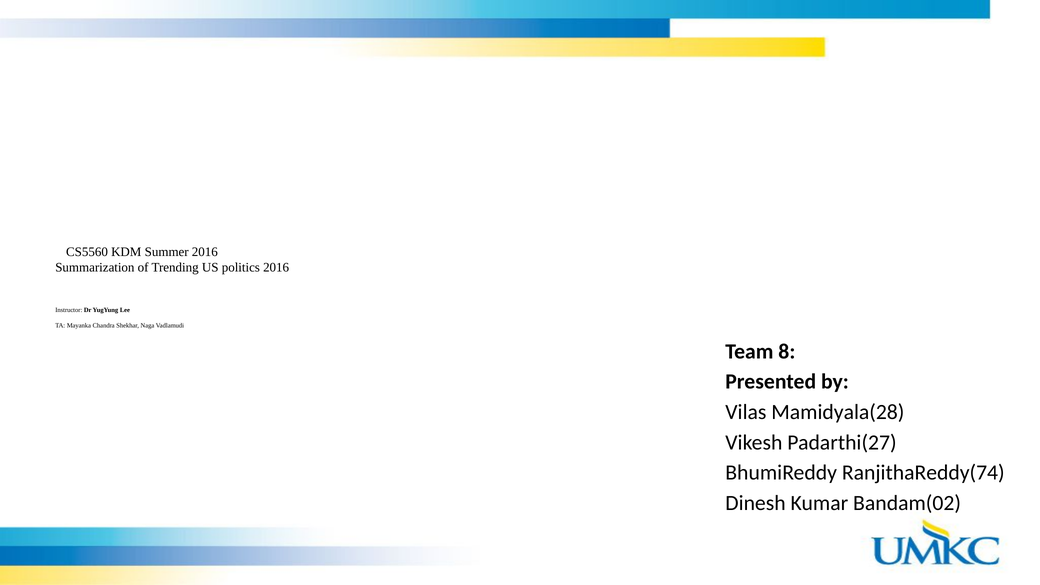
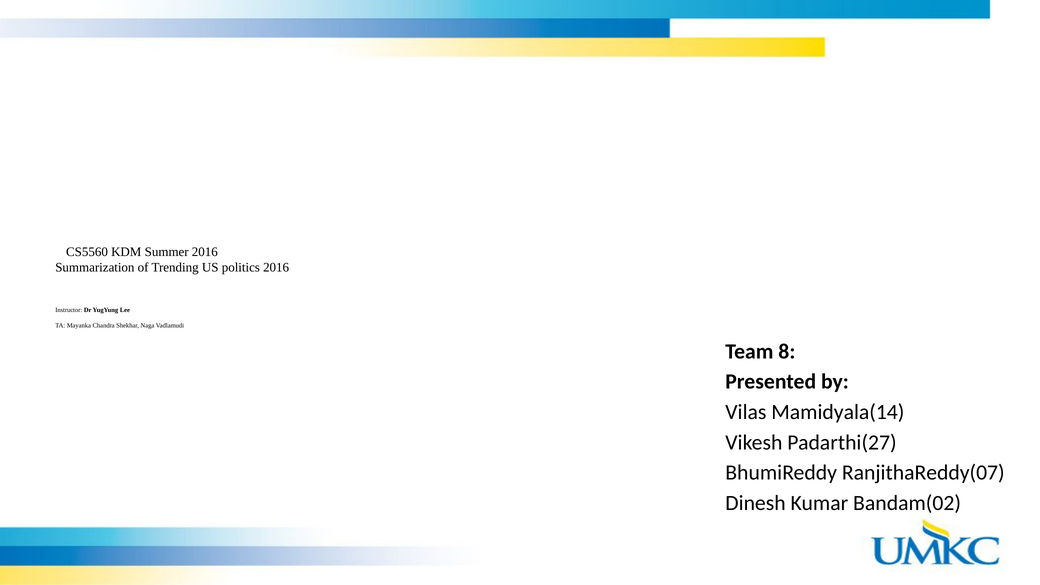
Mamidyala(28: Mamidyala(28 -> Mamidyala(14
RanjithaReddy(74: RanjithaReddy(74 -> RanjithaReddy(07
